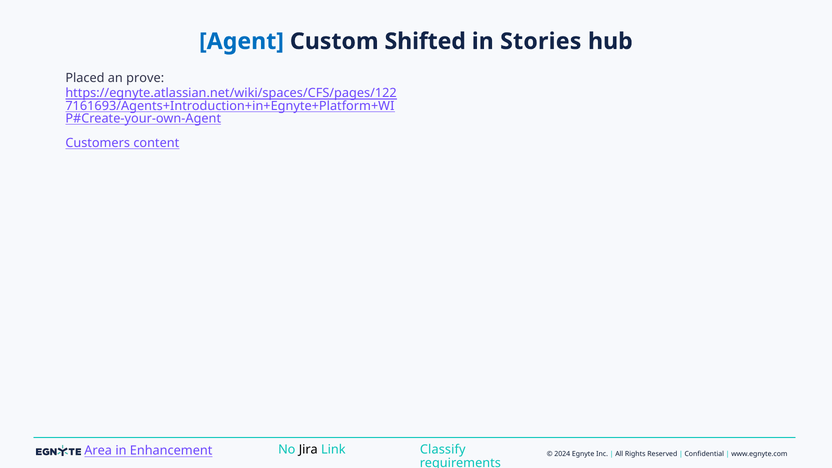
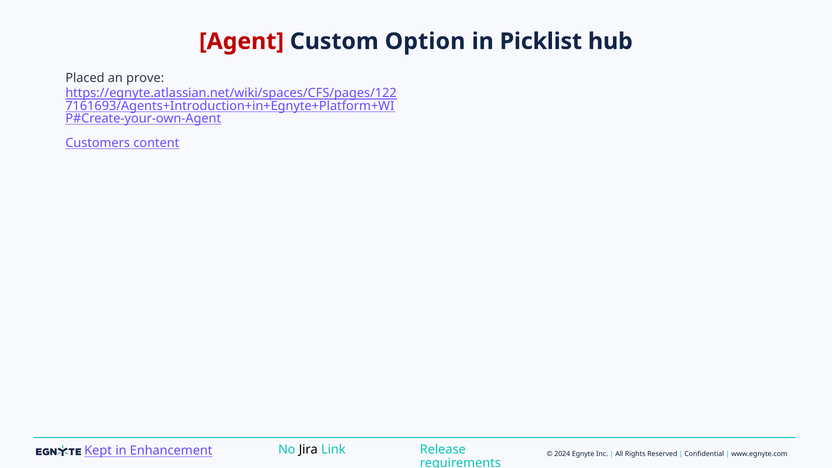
Agent colour: blue -> red
Shifted: Shifted -> Option
Stories: Stories -> Picklist
Area: Area -> Kept
Classify: Classify -> Release
